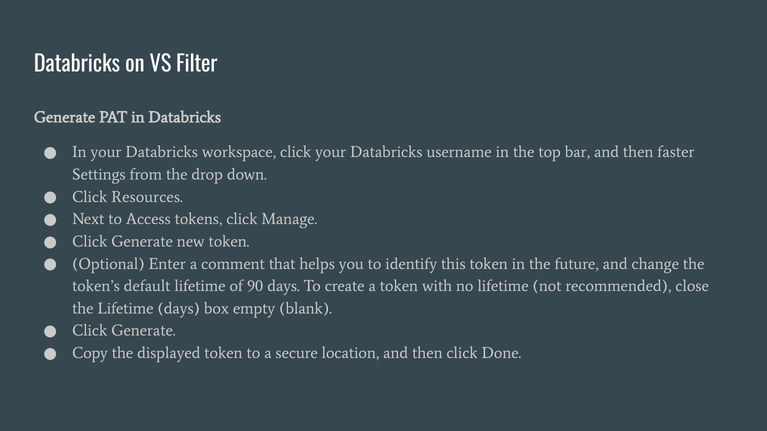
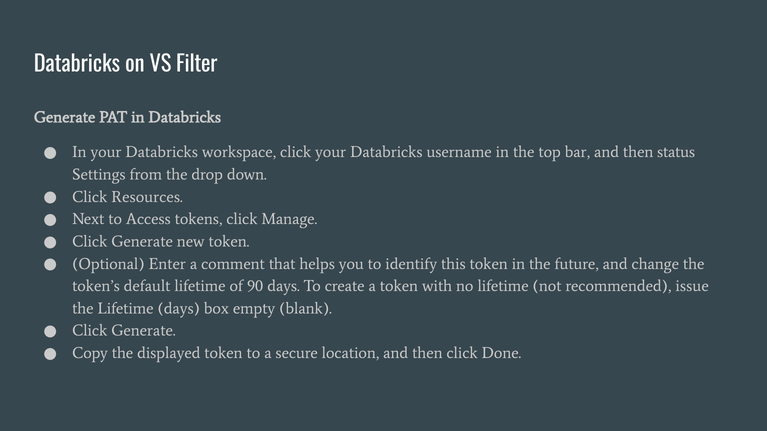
faster: faster -> status
close: close -> issue
